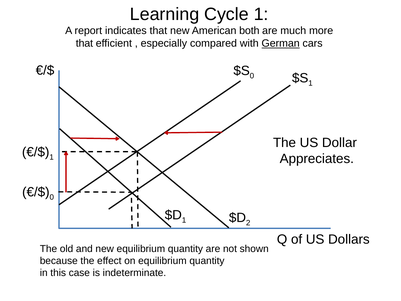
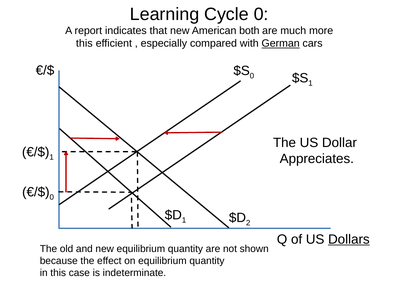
Cycle 1: 1 -> 0
that at (84, 43): that -> this
Dollars underline: none -> present
